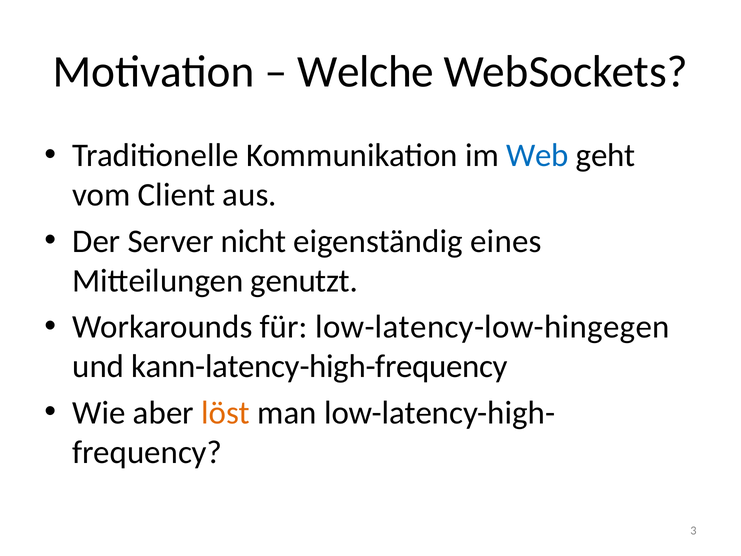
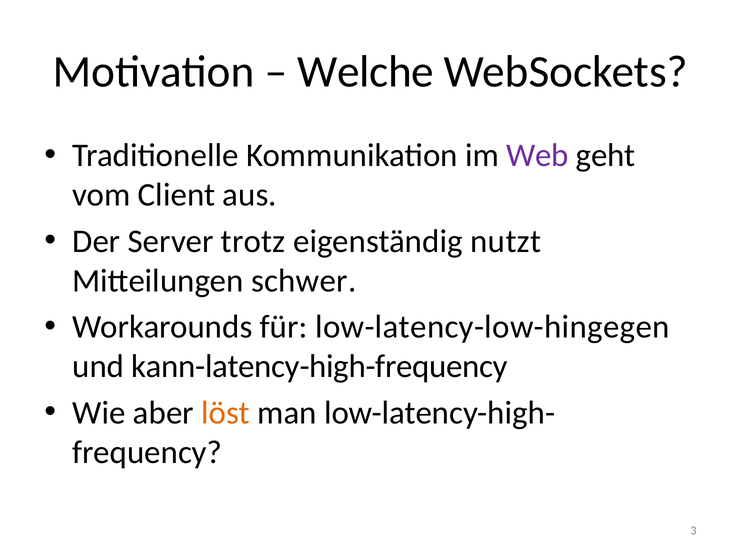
Web colour: blue -> purple
nicht: nicht -> trotz
eines: eines -> nutzt
genutzt: genutzt -> schwer
